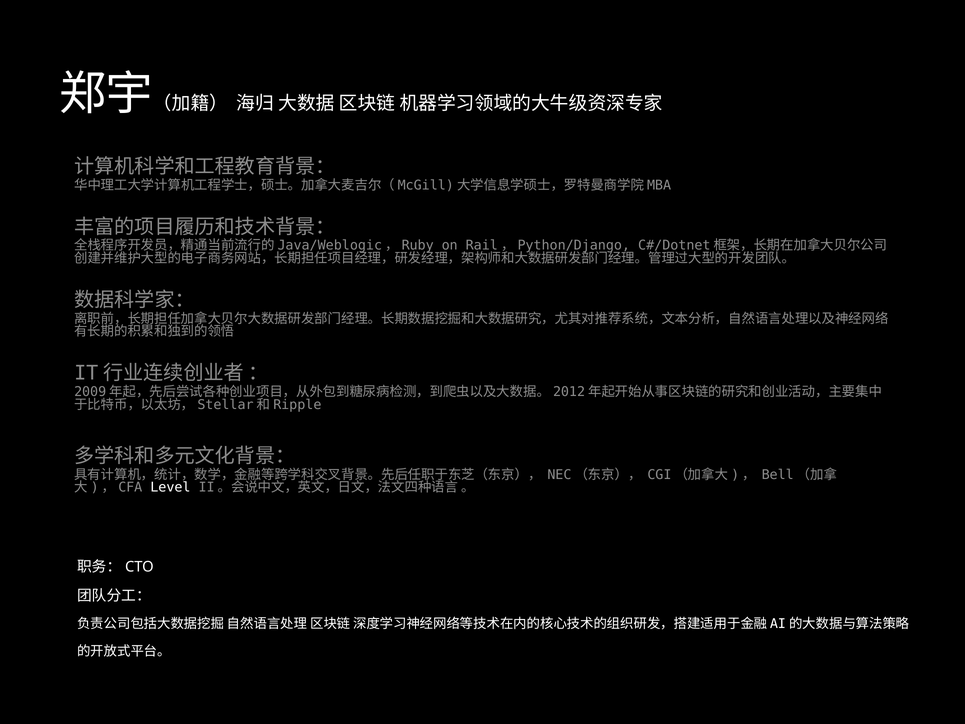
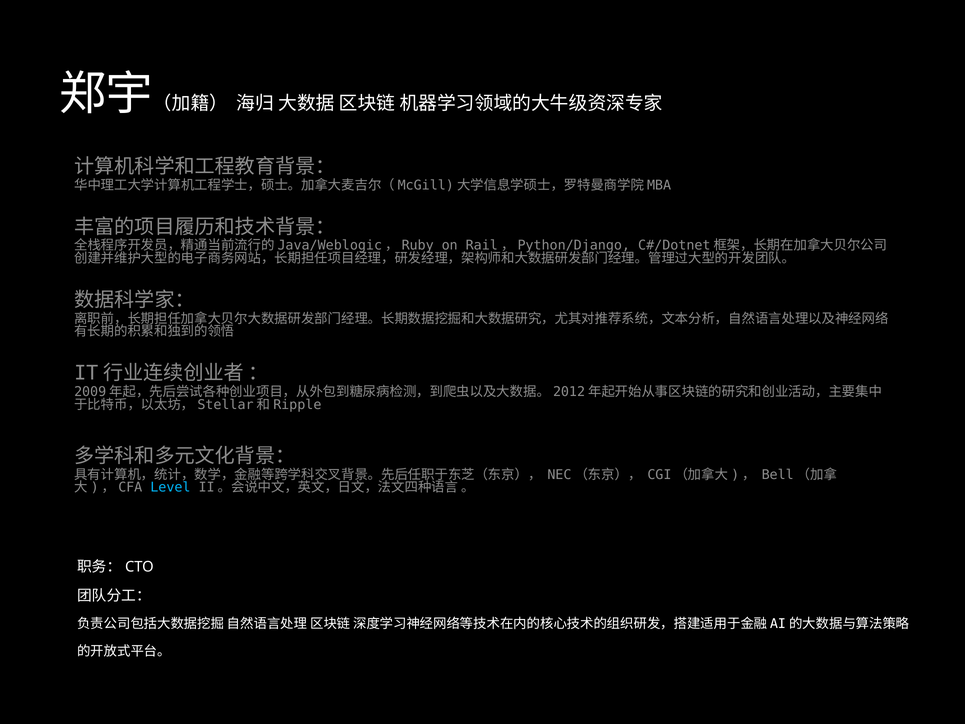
Level colour: white -> light blue
